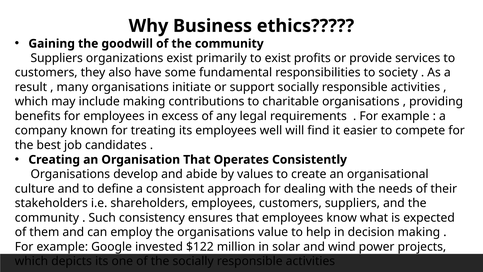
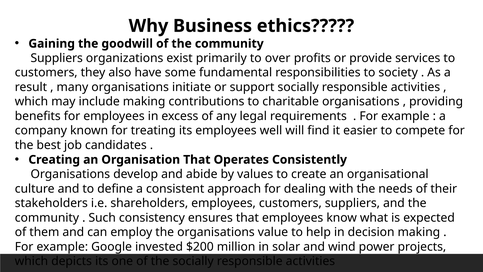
to exist: exist -> over
$122: $122 -> $200
